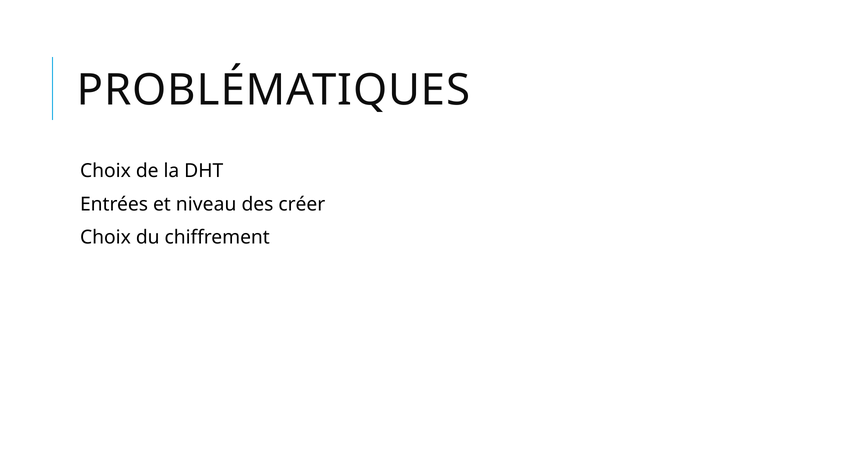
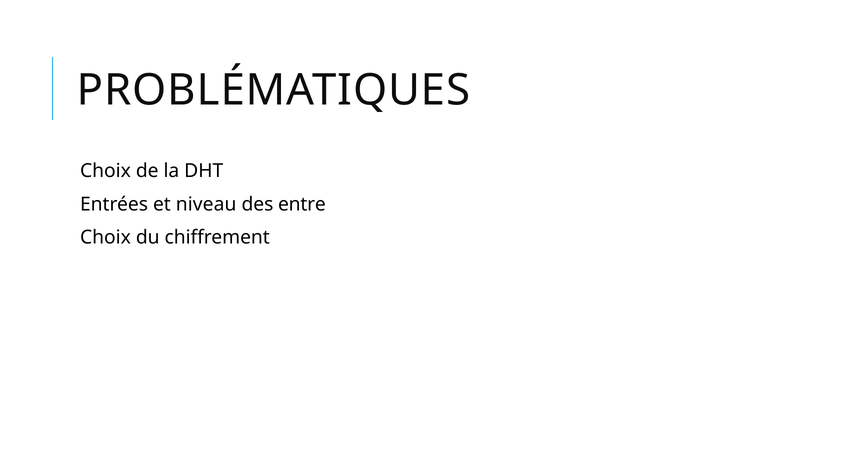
créer: créer -> entre
